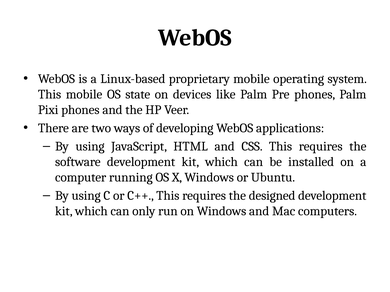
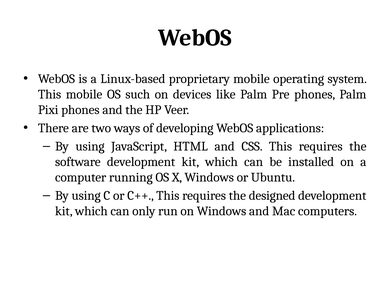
state: state -> such
